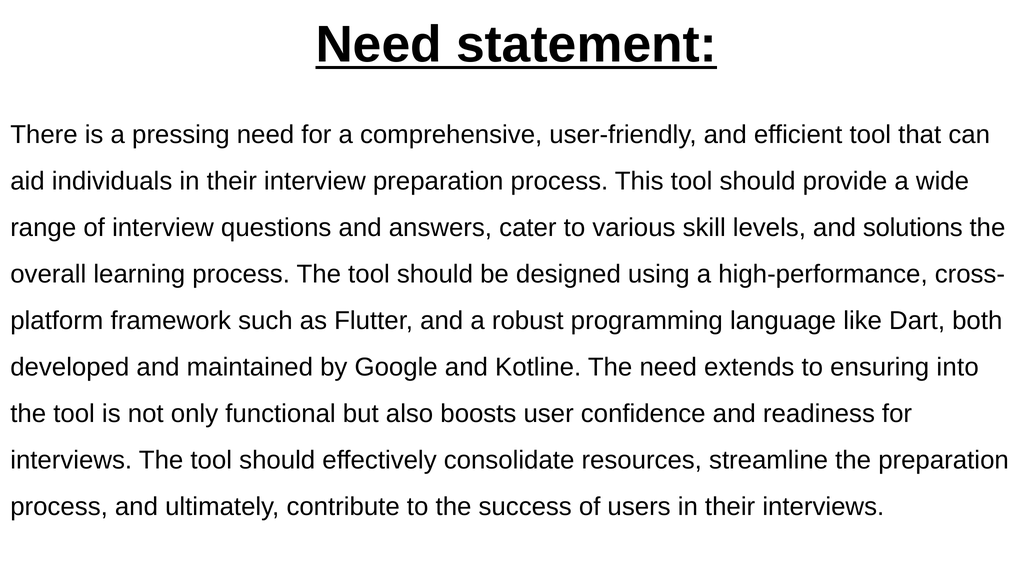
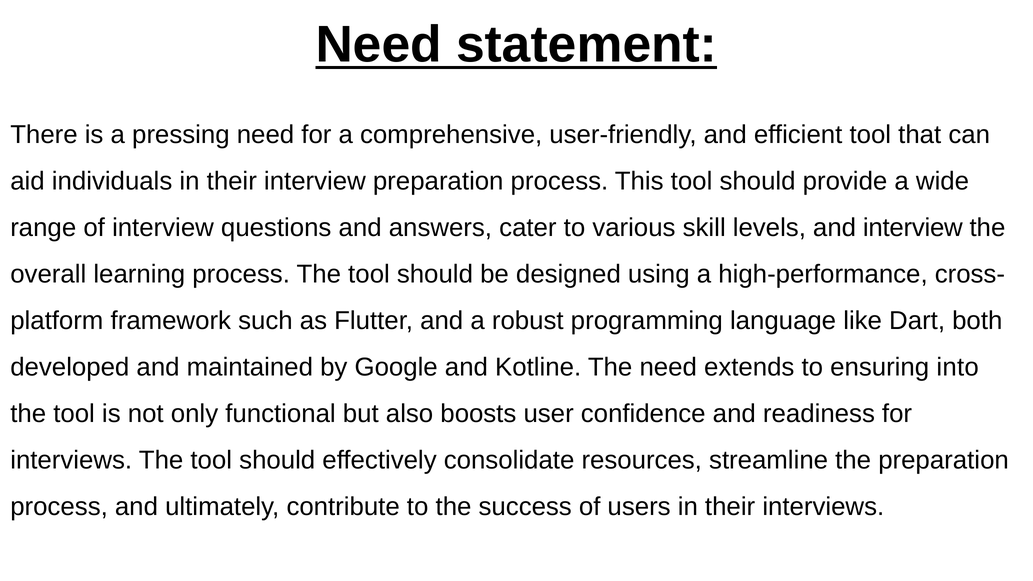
and solutions: solutions -> interview
